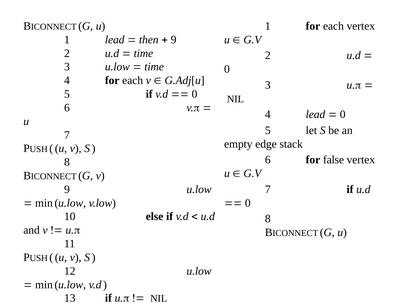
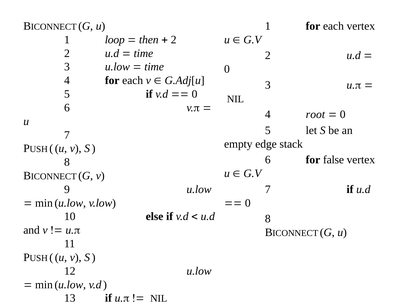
1 lead: lead -> loop
9 at (174, 40): 9 -> 2
4 lead: lead -> root
